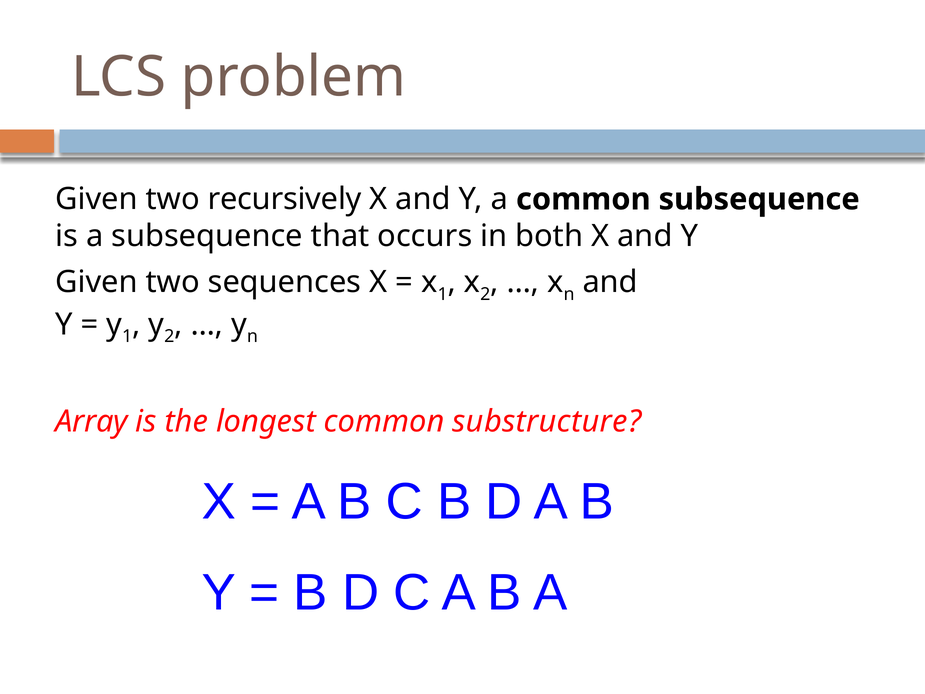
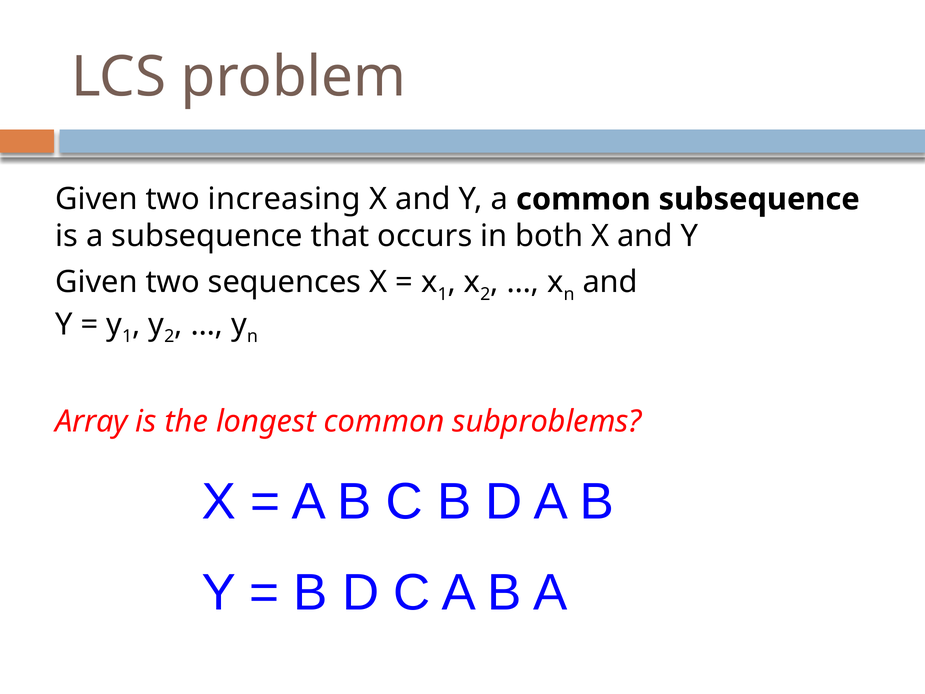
recursively: recursively -> increasing
substructure: substructure -> subproblems
